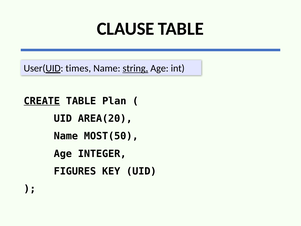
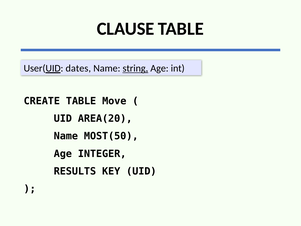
times: times -> dates
CREATE underline: present -> none
Plan: Plan -> Move
FIGURES: FIGURES -> RESULTS
